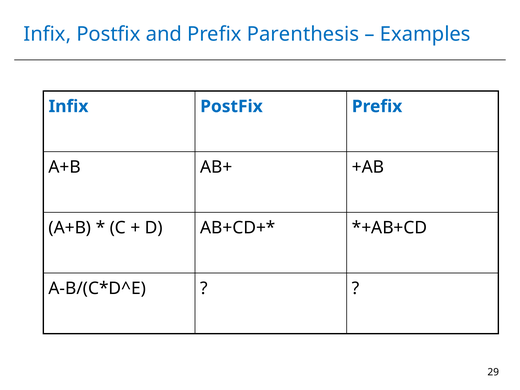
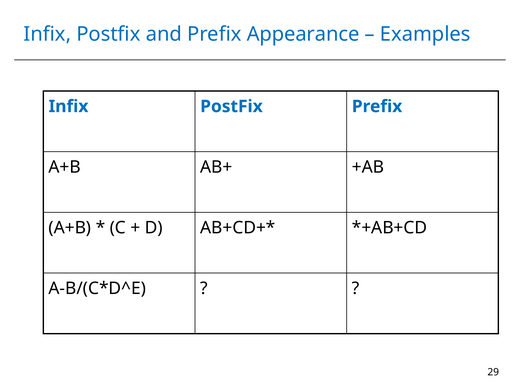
Parenthesis: Parenthesis -> Appearance
